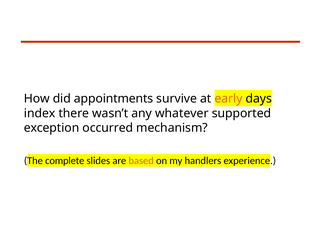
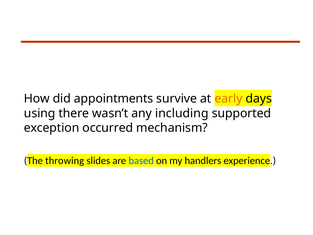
index: index -> using
whatever: whatever -> including
complete: complete -> throwing
based colour: orange -> blue
